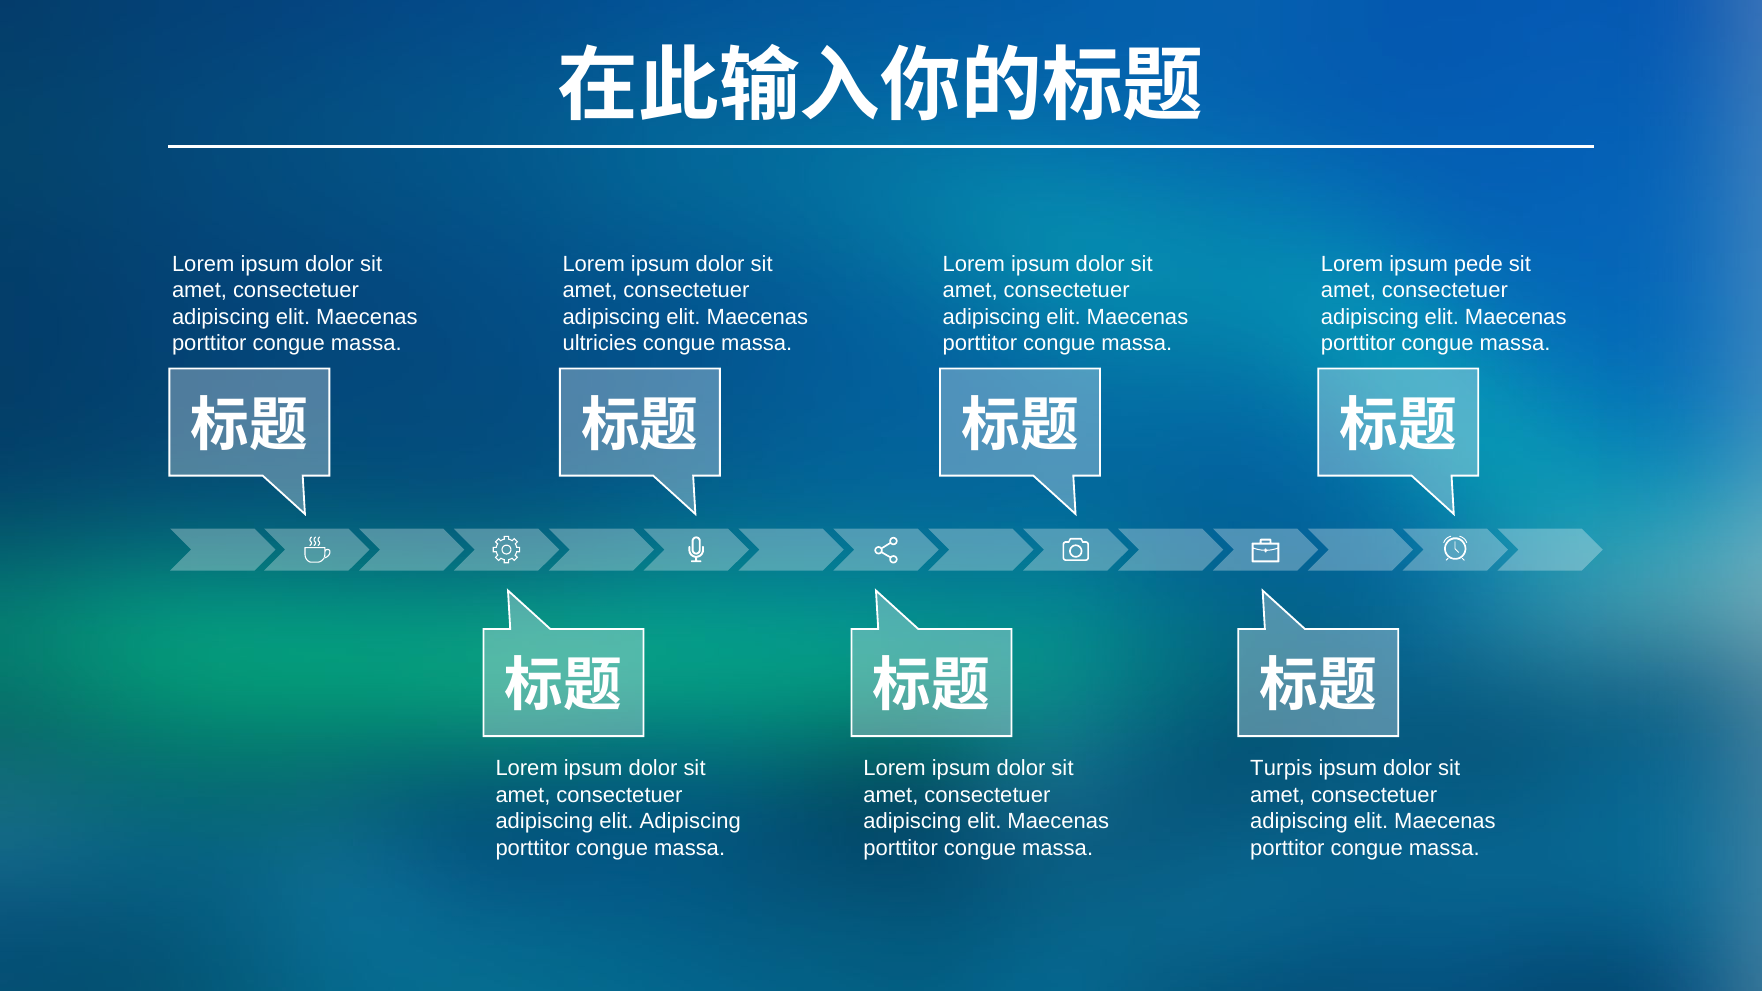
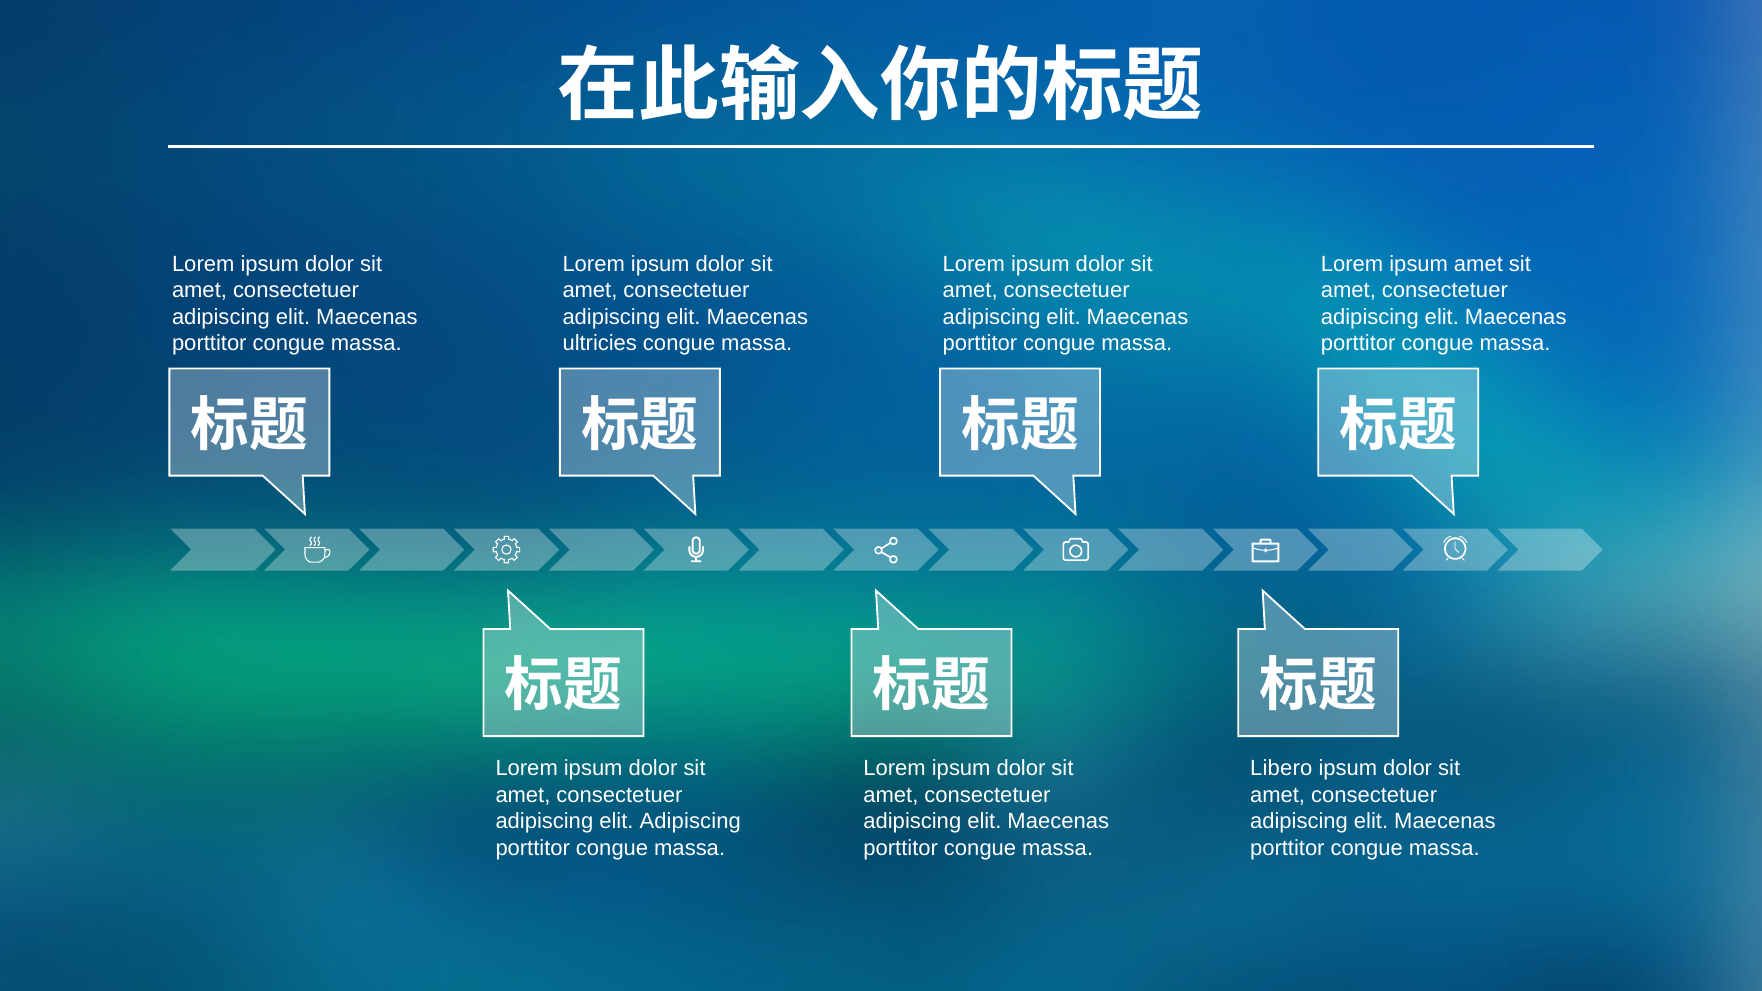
ipsum pede: pede -> amet
Turpis: Turpis -> Libero
